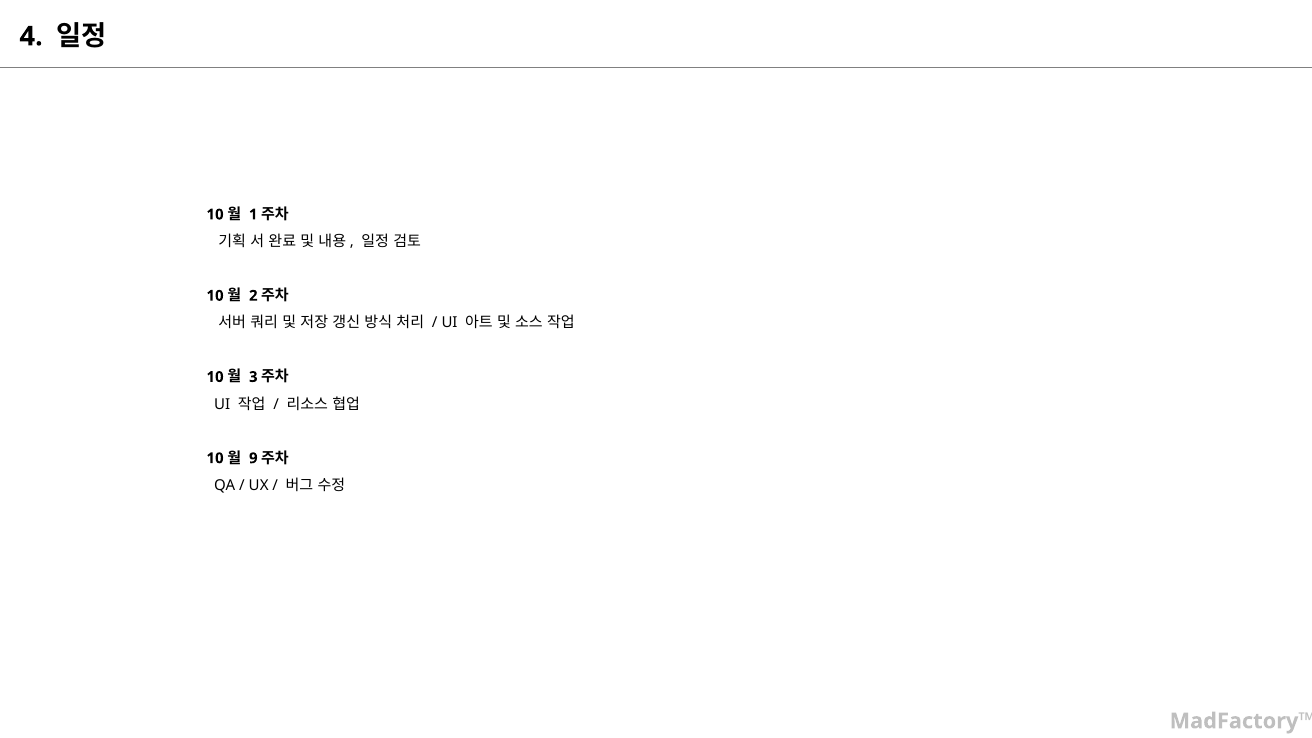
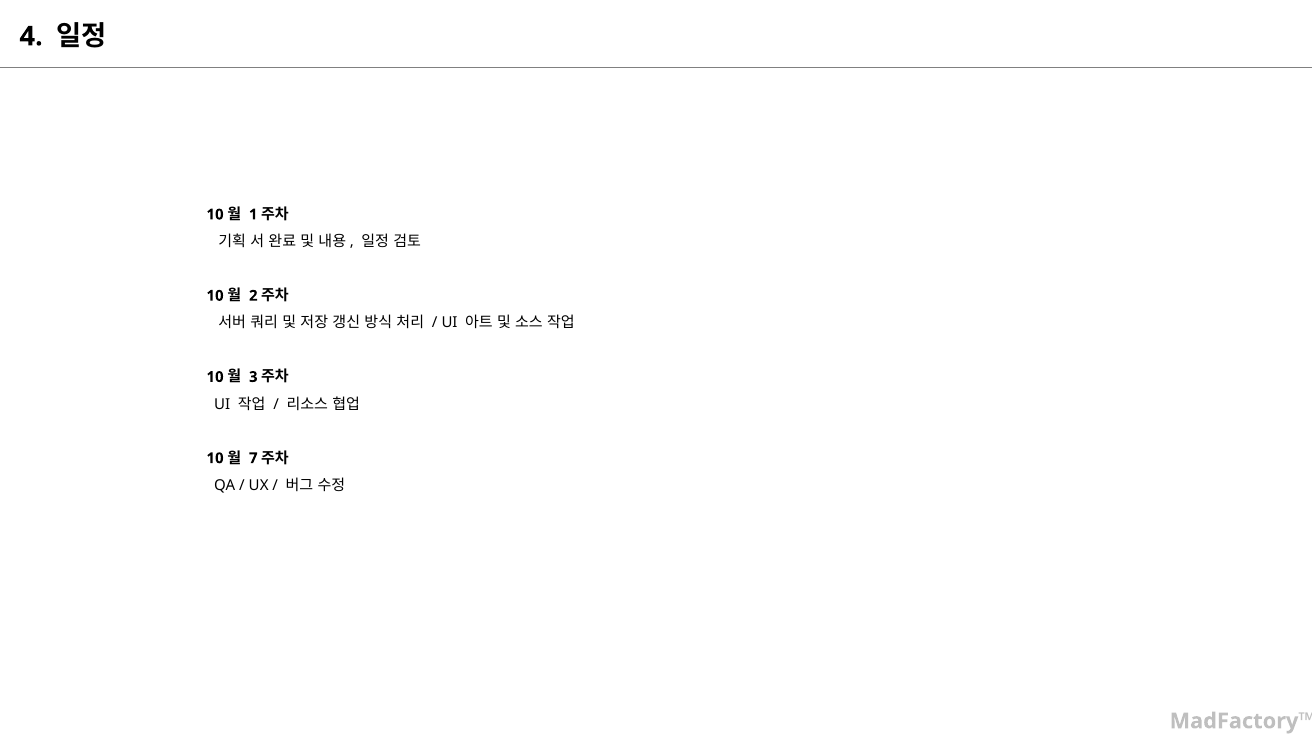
9: 9 -> 7
